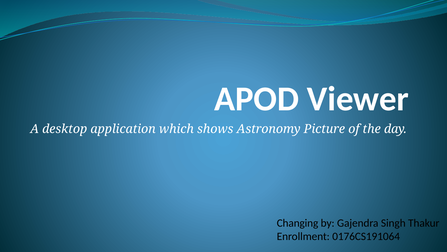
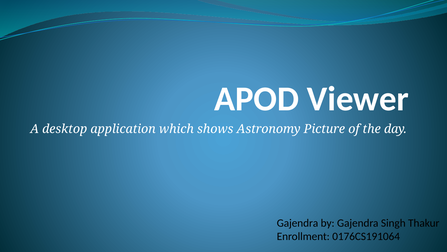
Changing at (298, 223): Changing -> Gajendra
